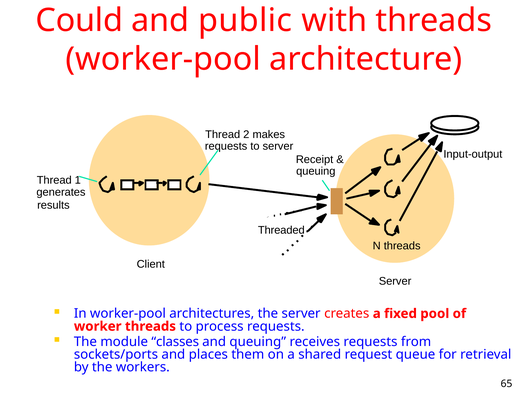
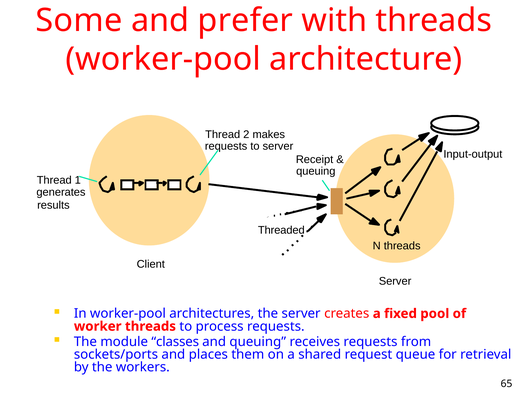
Could: Could -> Some
public: public -> prefer
